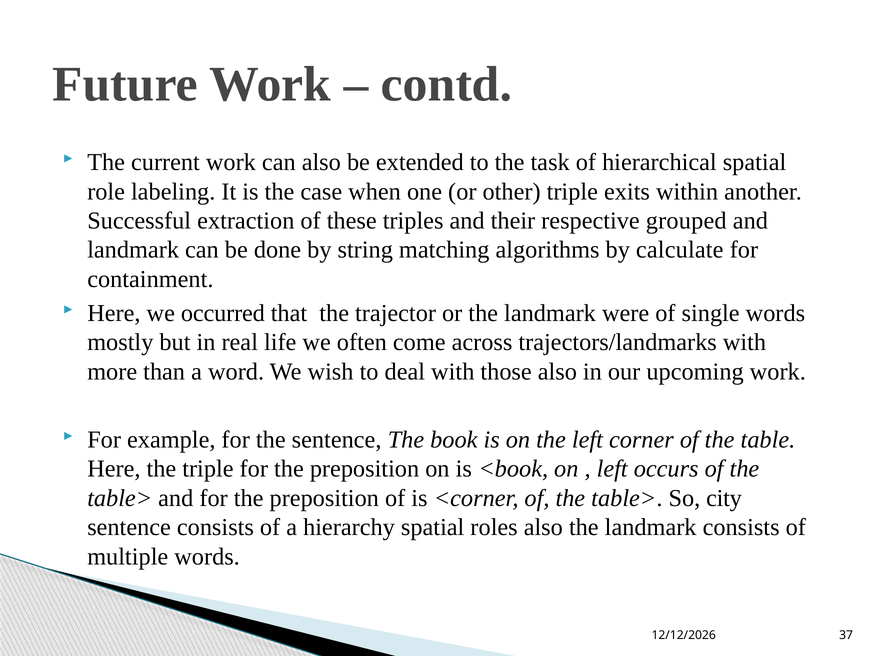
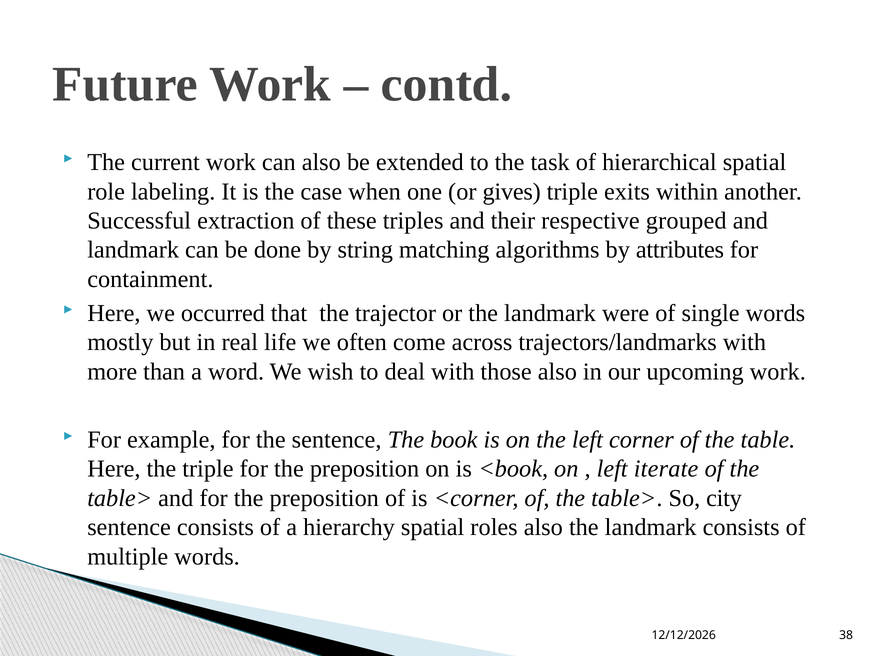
other: other -> gives
calculate: calculate -> attributes
occurs: occurs -> iterate
37: 37 -> 38
